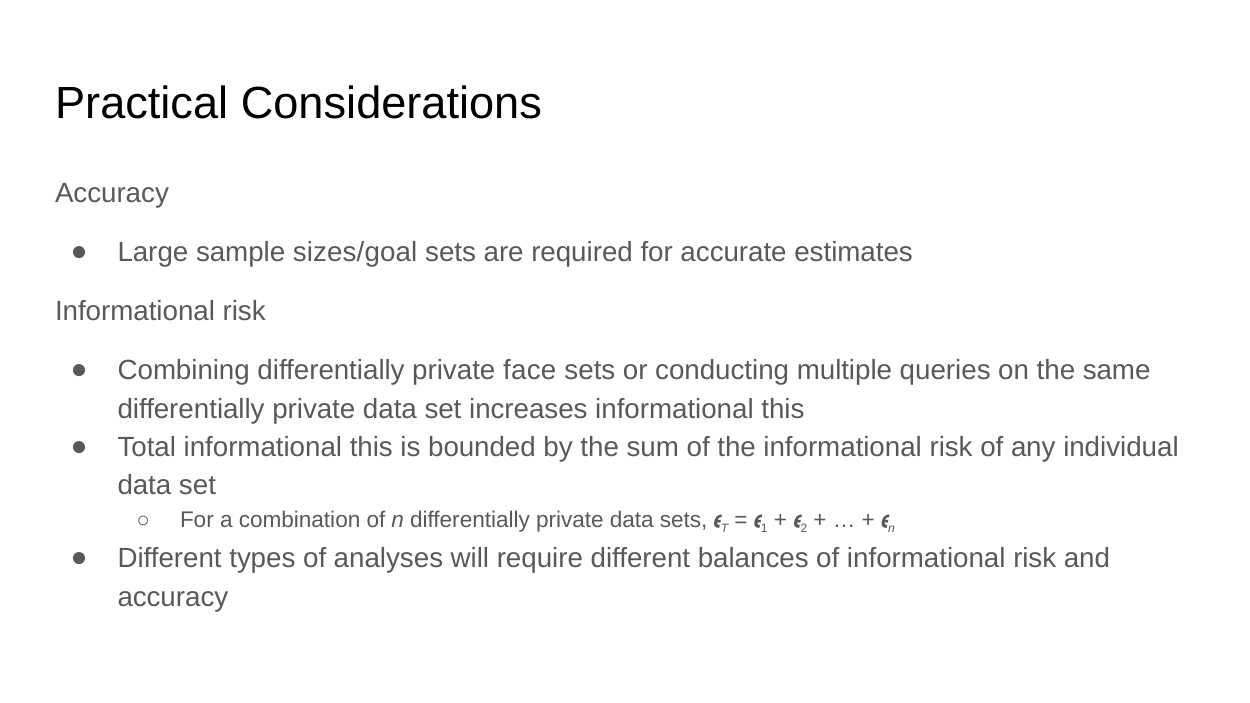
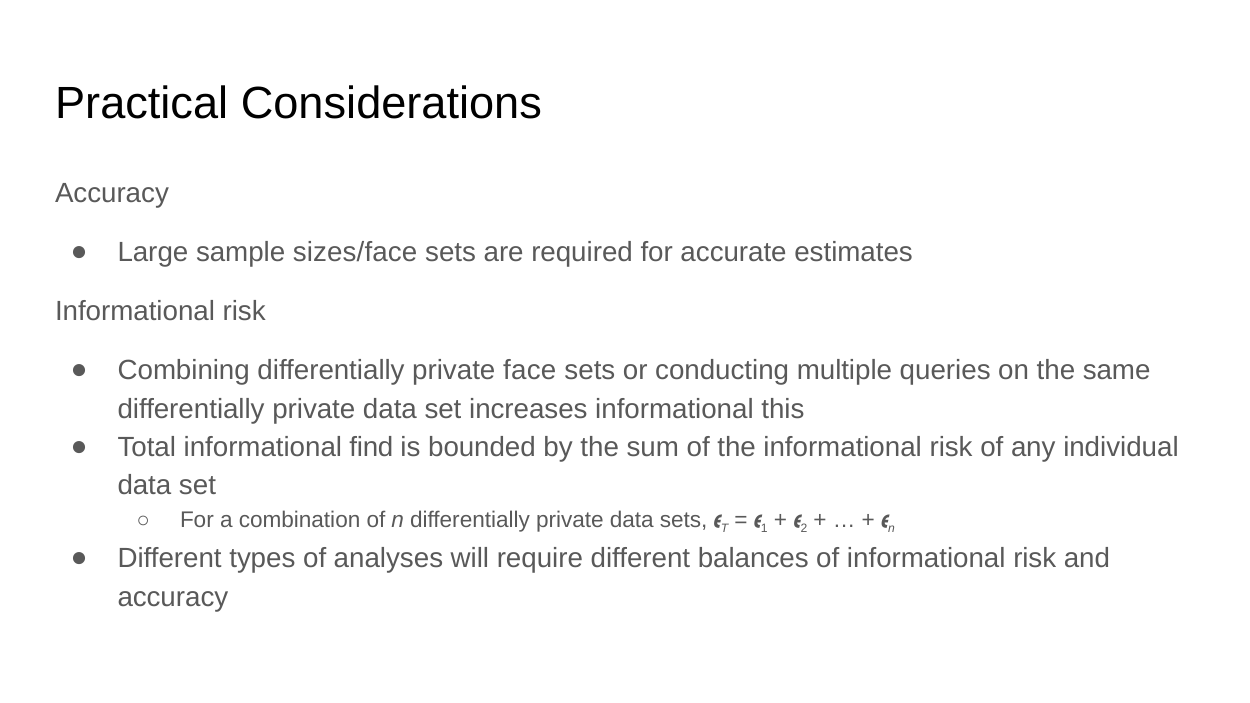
sizes/goal: sizes/goal -> sizes/face
Total informational this: this -> find
